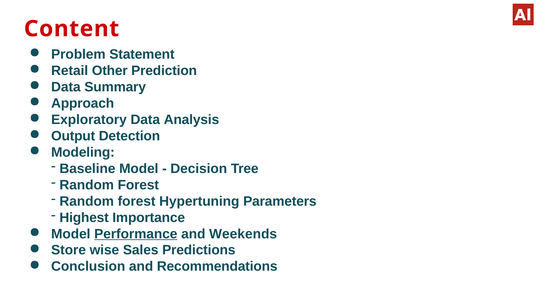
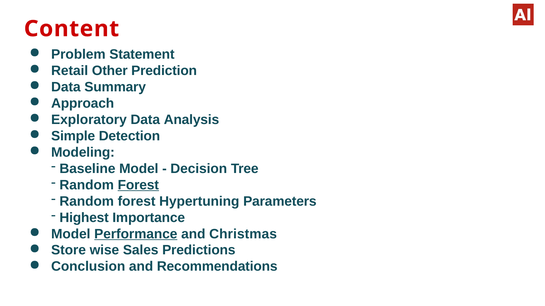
Output: Output -> Simple
Forest at (138, 185) underline: none -> present
Weekends: Weekends -> Christmas
